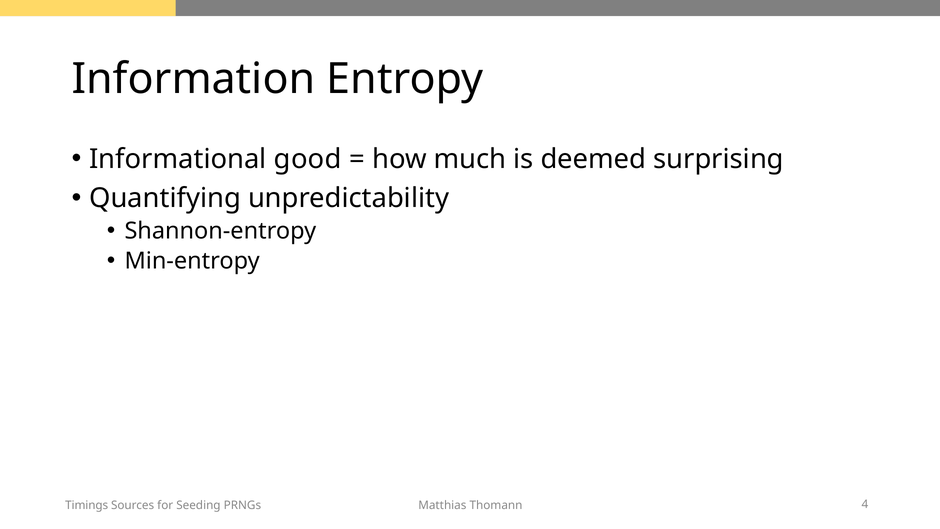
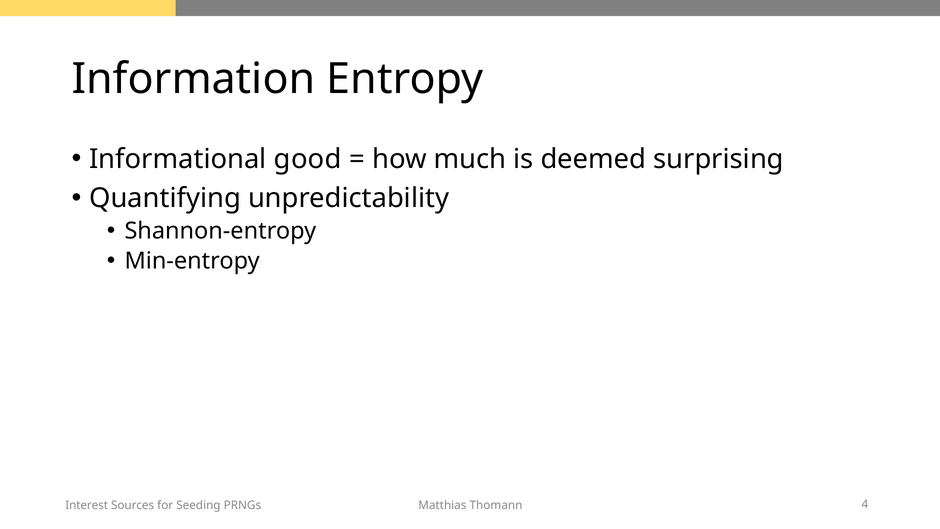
Timings: Timings -> Interest
